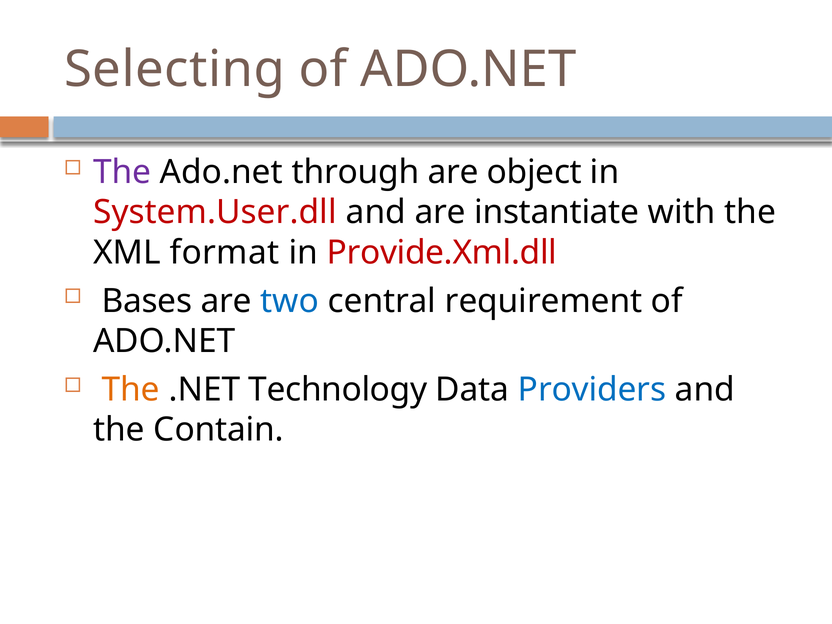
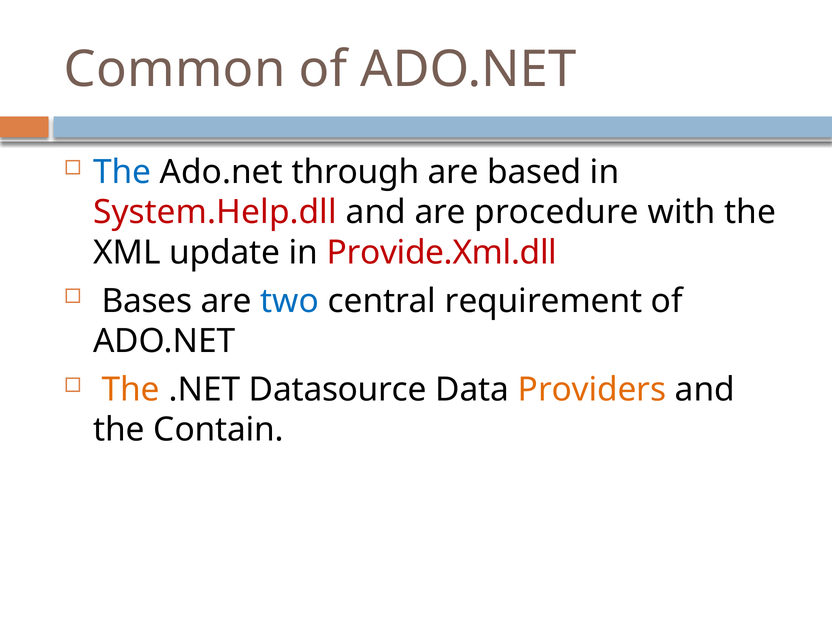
Selecting: Selecting -> Common
The at (122, 172) colour: purple -> blue
object: object -> based
System.User.dll: System.User.dll -> System.Help.dll
instantiate: instantiate -> procedure
format: format -> update
Technology: Technology -> Datasource
Providers colour: blue -> orange
